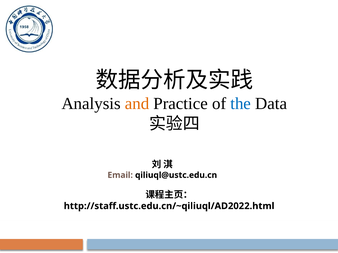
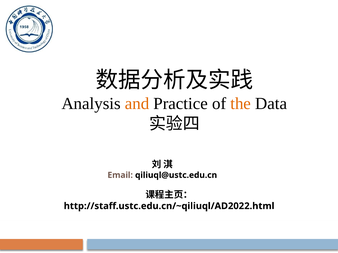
the colour: blue -> orange
